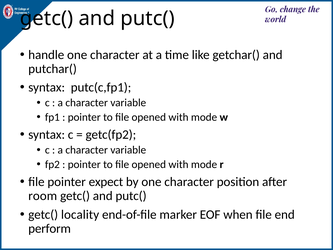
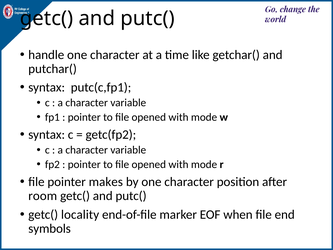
expect: expect -> makes
perform: perform -> symbols
